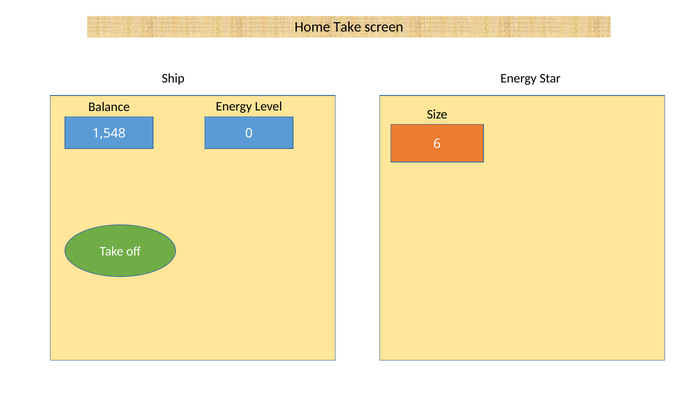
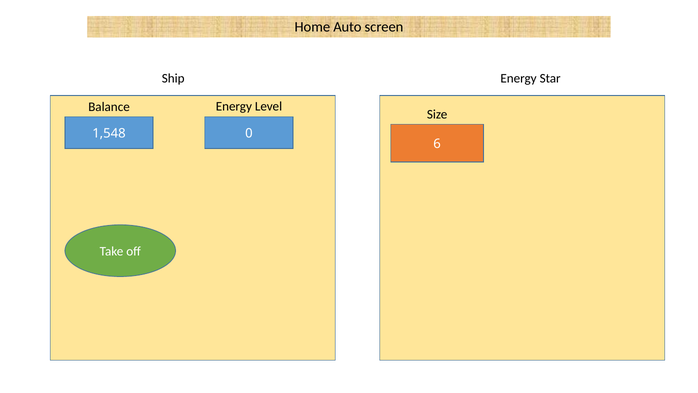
Home Take: Take -> Auto
